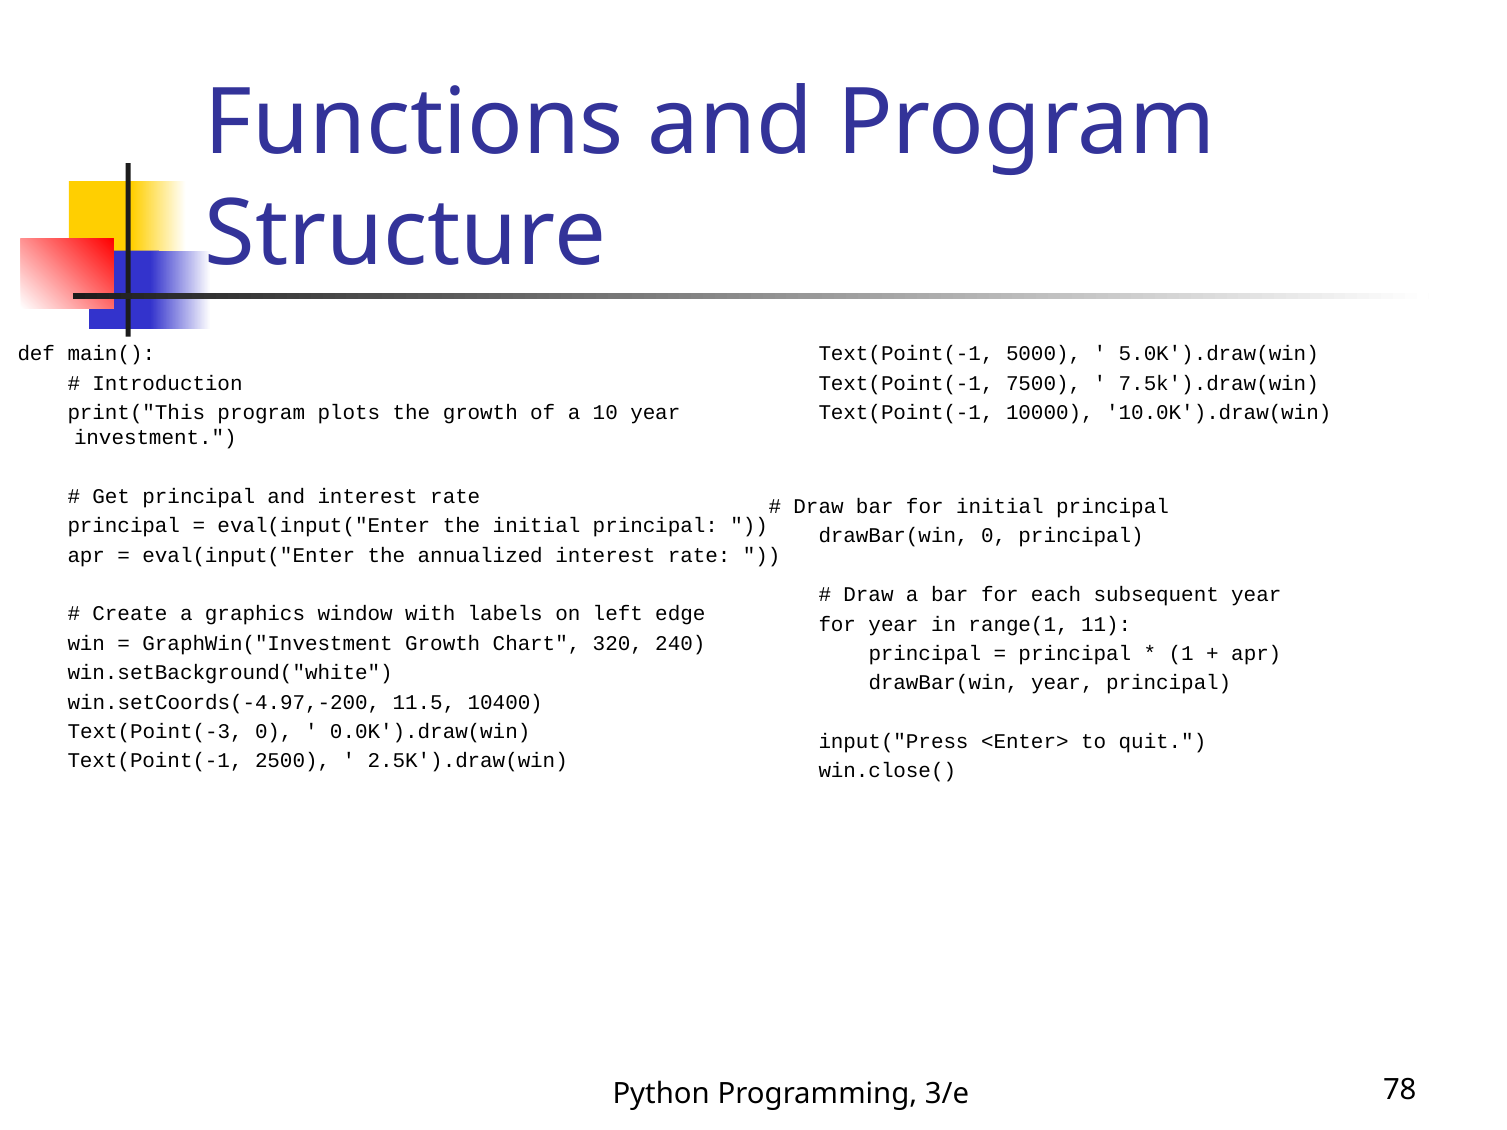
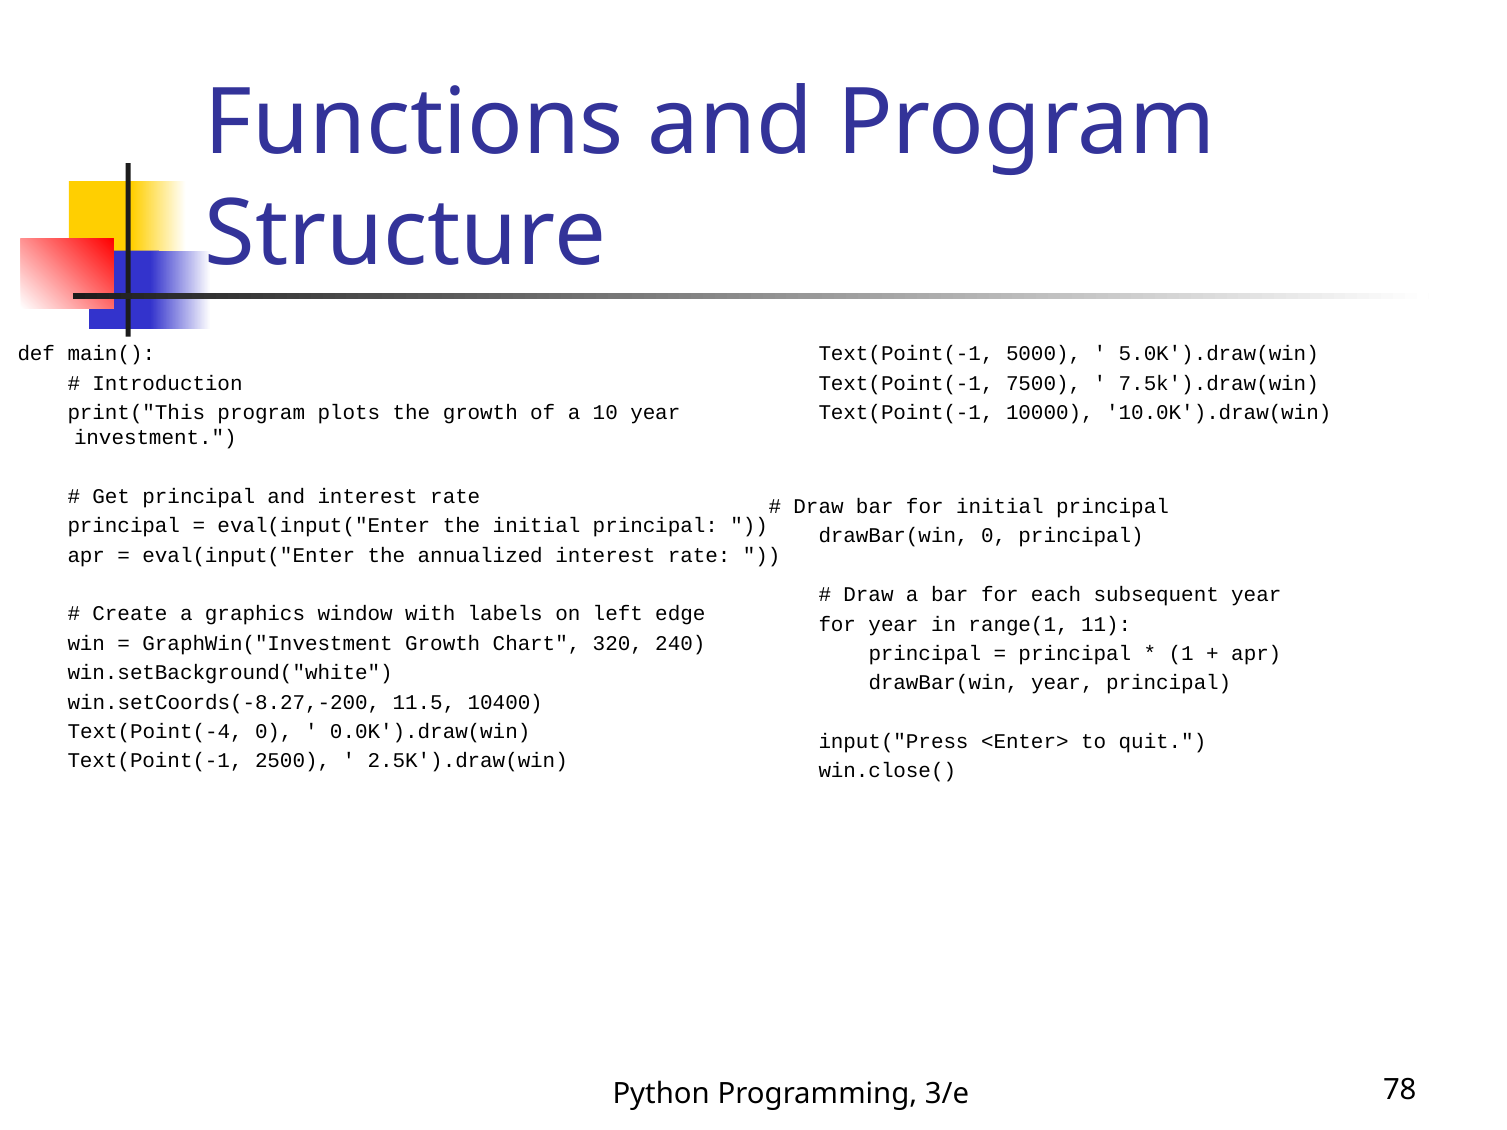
win.setCoords(-4.97,-200: win.setCoords(-4.97,-200 -> win.setCoords(-8.27,-200
Text(Point(-3: Text(Point(-3 -> Text(Point(-4
